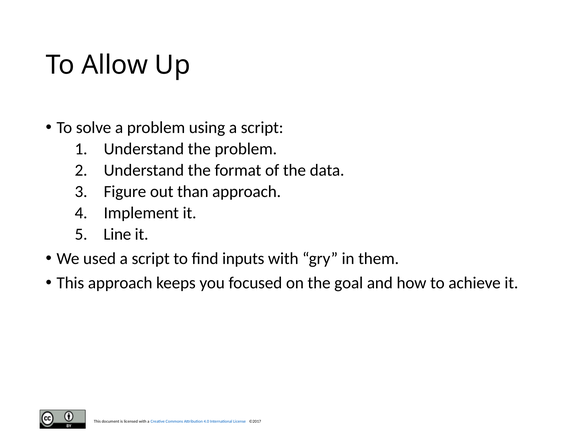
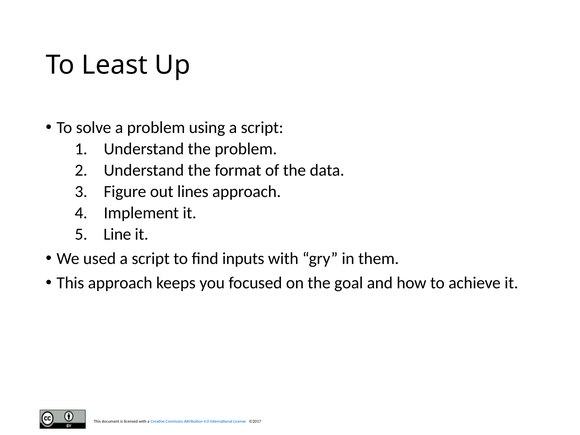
Allow: Allow -> Least
than: than -> lines
